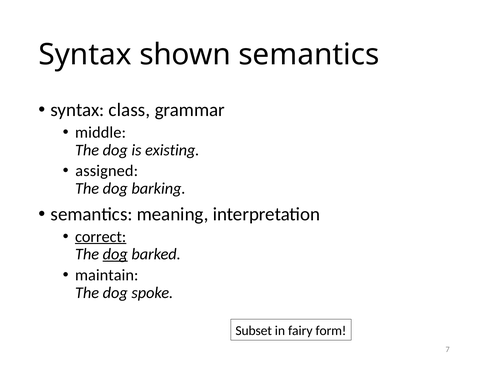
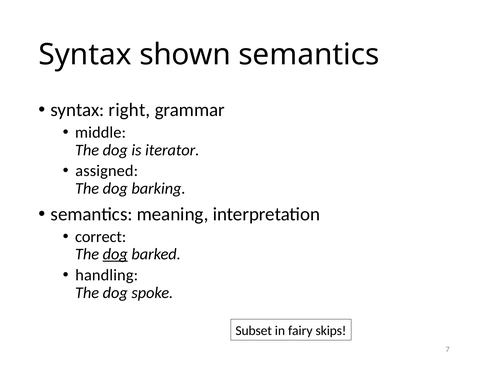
class: class -> right
existing: existing -> iterator
correct underline: present -> none
maintain: maintain -> handling
form: form -> skips
